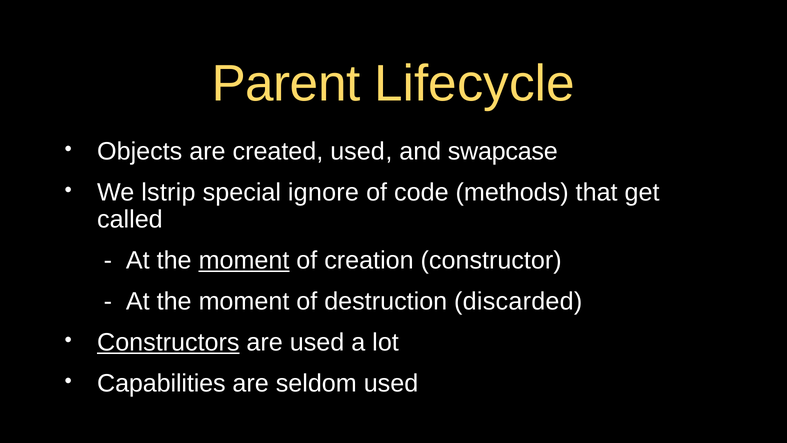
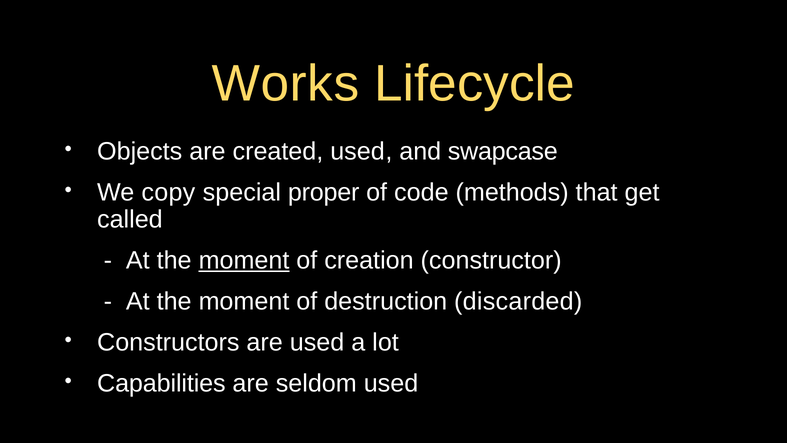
Parent: Parent -> Works
lstrip: lstrip -> copy
ignore: ignore -> proper
Constructors underline: present -> none
